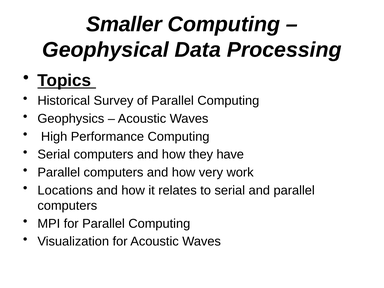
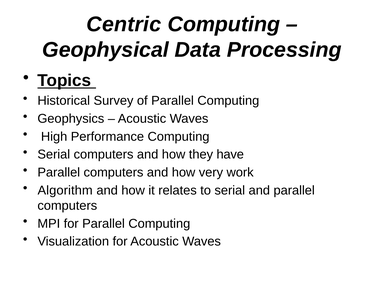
Smaller: Smaller -> Centric
Locations: Locations -> Algorithm
